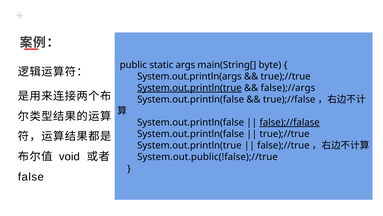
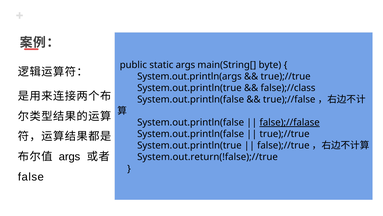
System.out.println(true at (189, 88) underline: present -> none
false);//args: false);//args -> false);//class
void at (69, 156): void -> args
System.out.public(!false);//true: System.out.public(!false);//true -> System.out.return(!false);//true
